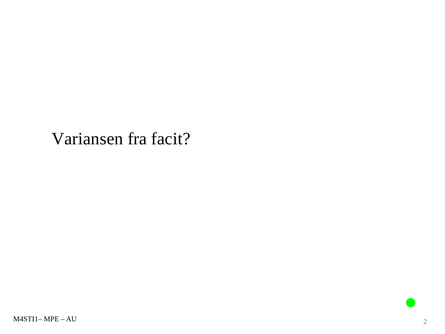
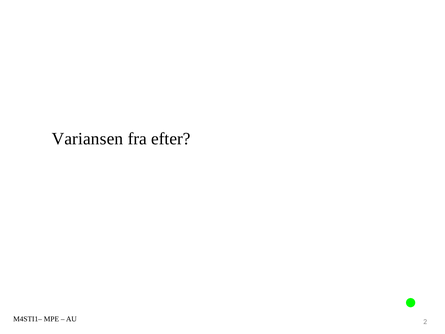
facit: facit -> efter
